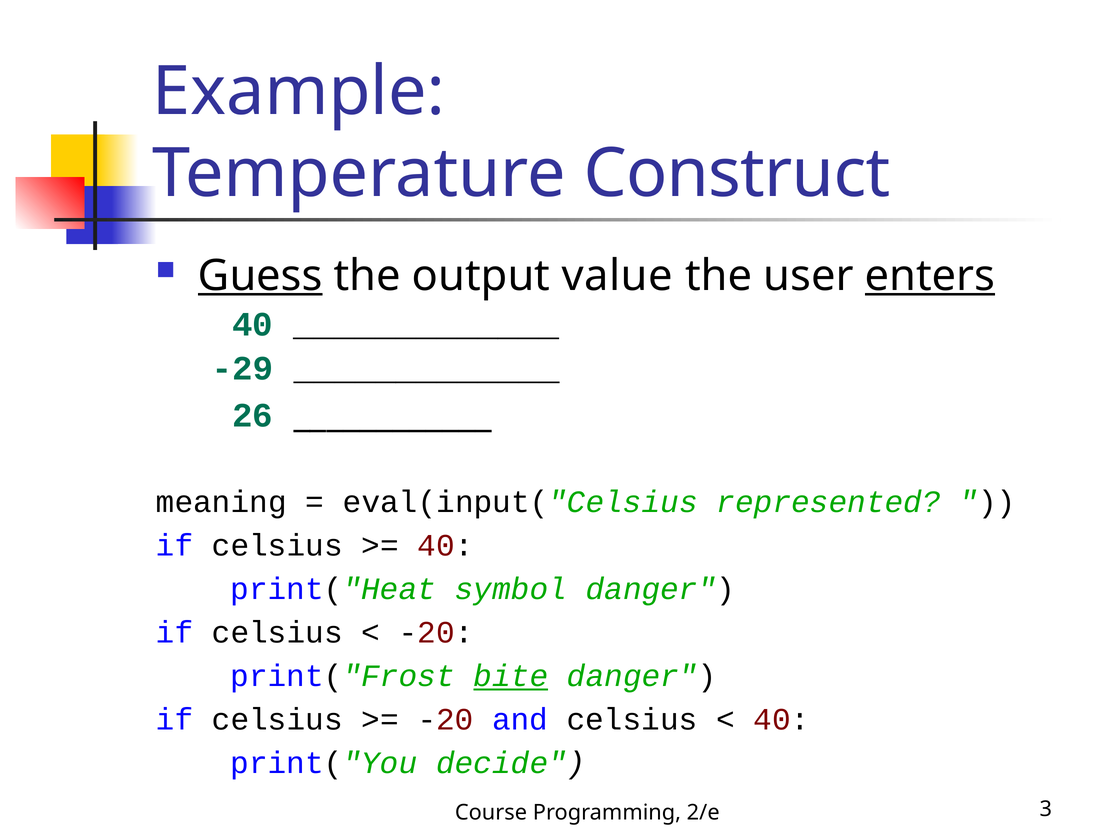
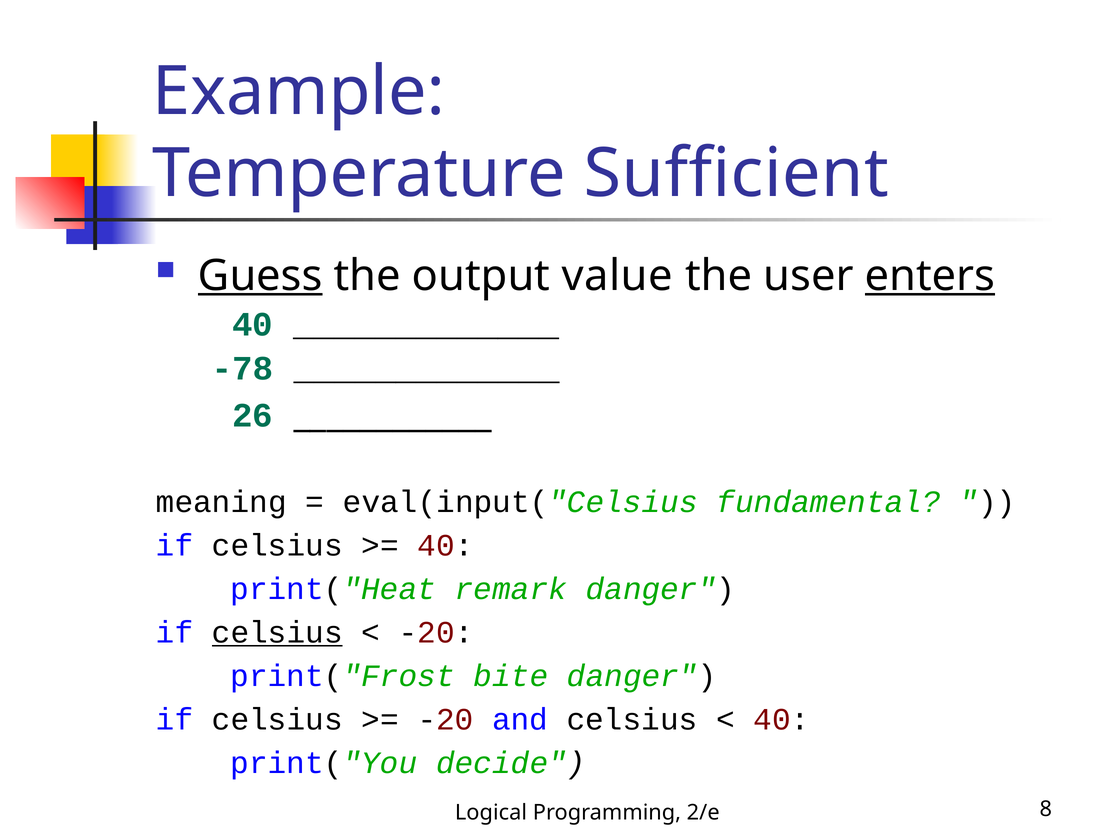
Construct: Construct -> Sufficient
-29: -29 -> -78
represented: represented -> fundamental
symbol: symbol -> remark
celsius at (277, 633) underline: none -> present
bite underline: present -> none
Course: Course -> Logical
3: 3 -> 8
